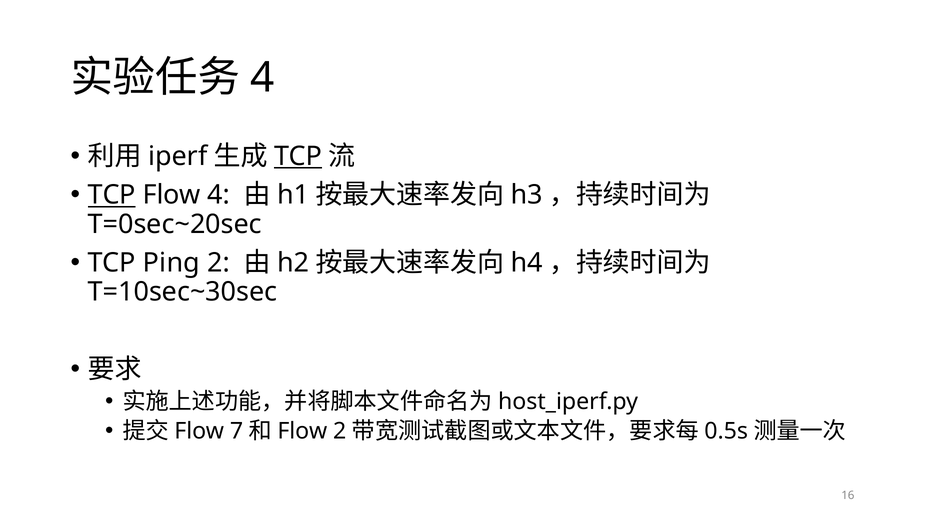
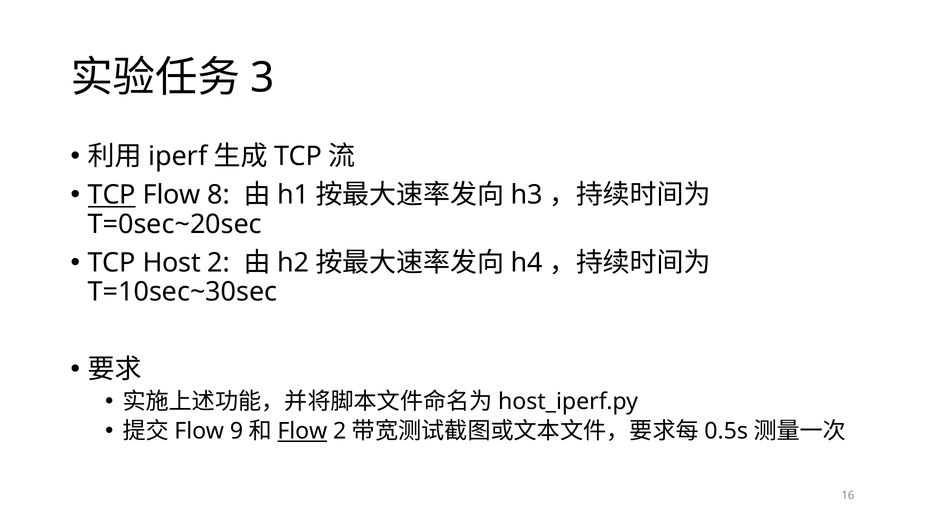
4 at (263, 78): 4 -> 3
TCP at (298, 156) underline: present -> none
Flow 4: 4 -> 8
Ping: Ping -> Host
7: 7 -> 9
Flow at (302, 431) underline: none -> present
